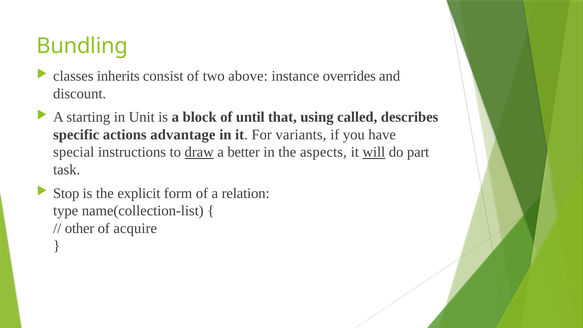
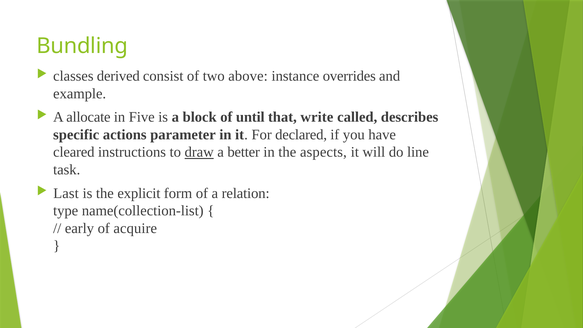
inherits: inherits -> derived
discount: discount -> example
starting: starting -> allocate
Unit: Unit -> Five
using: using -> write
advantage: advantage -> parameter
variants: variants -> declared
special: special -> cleared
will underline: present -> none
part: part -> line
Stop: Stop -> Last
other: other -> early
